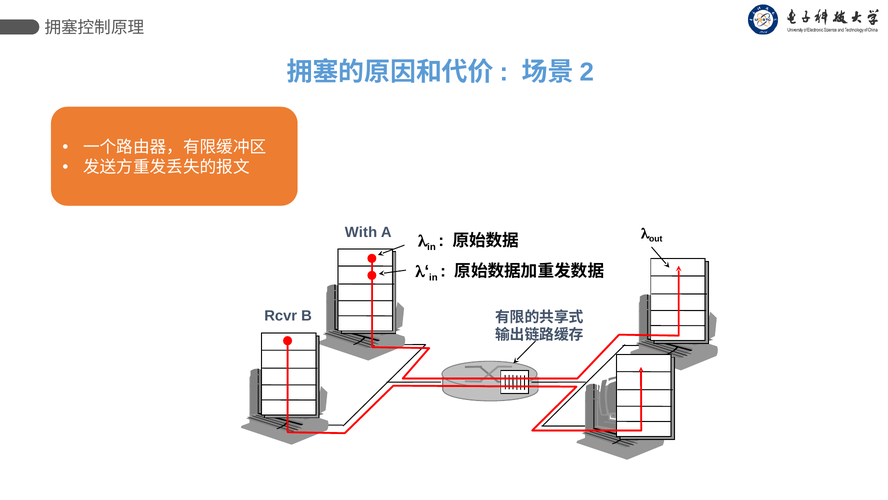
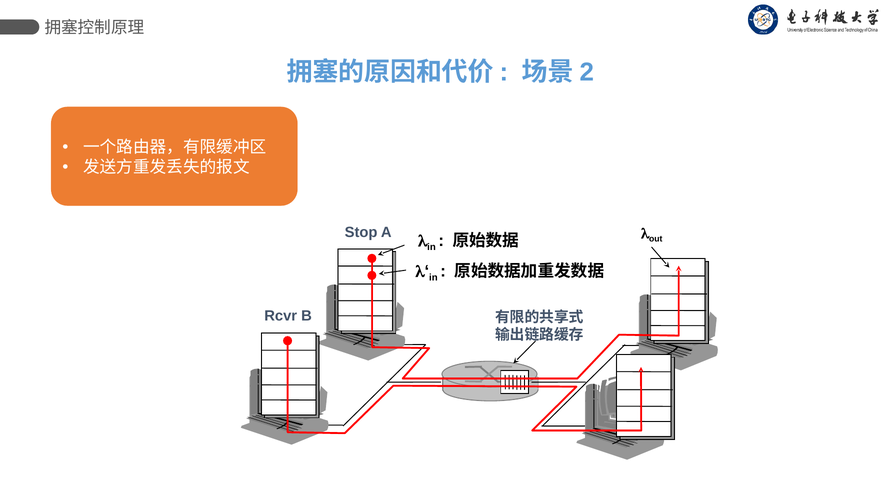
With: With -> Stop
